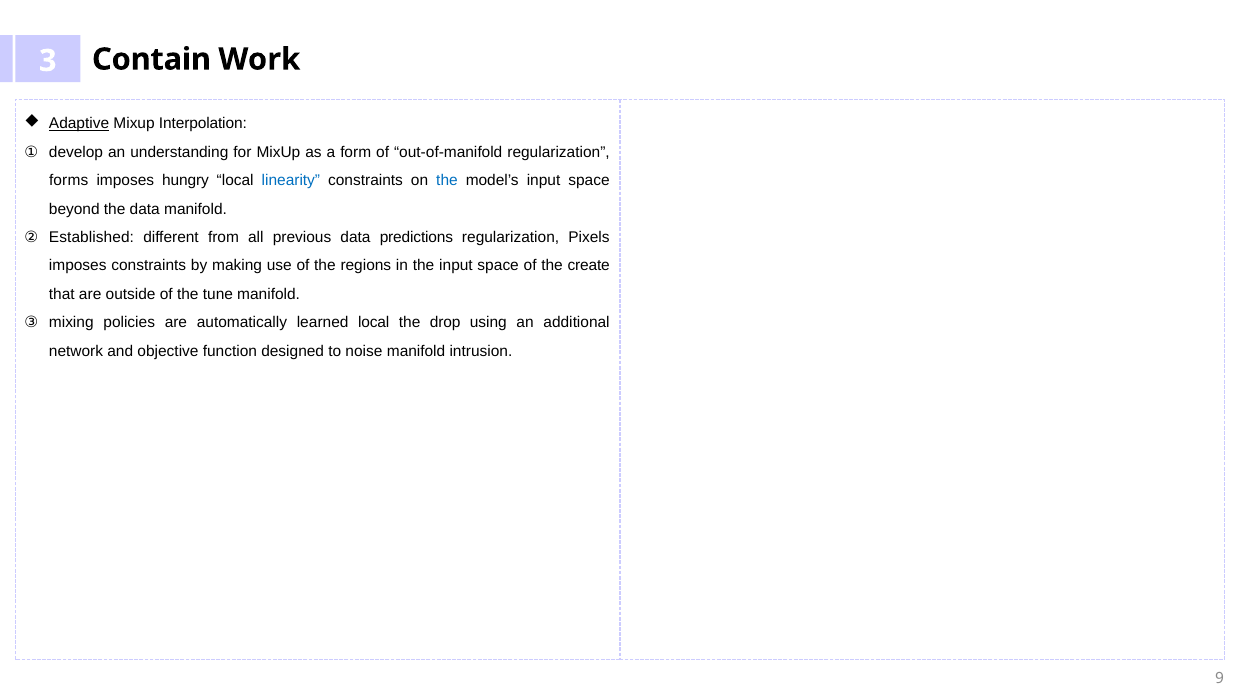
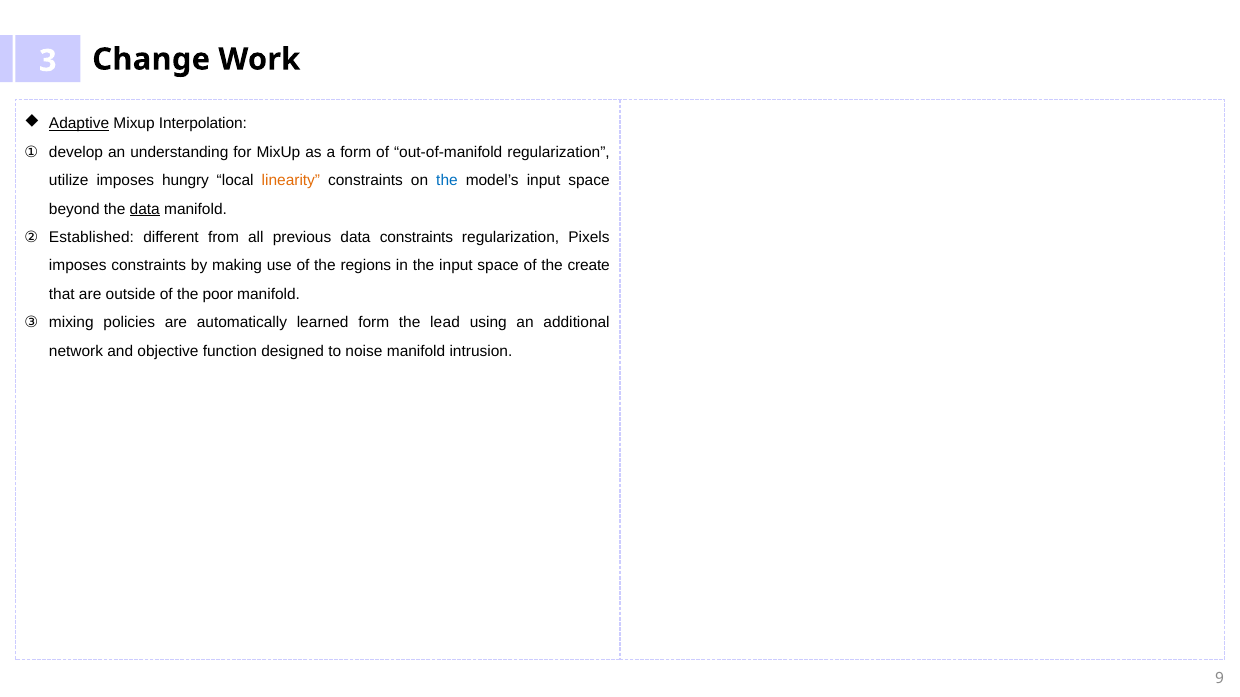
Contain: Contain -> Change
forms: forms -> utilize
linearity colour: blue -> orange
data at (145, 209) underline: none -> present
data predictions: predictions -> constraints
tune: tune -> poor
learned local: local -> form
drop: drop -> lead
